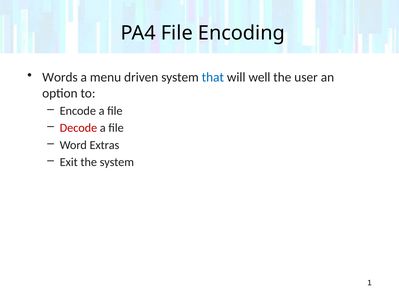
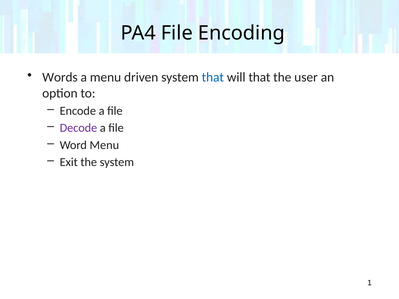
will well: well -> that
Decode colour: red -> purple
Word Extras: Extras -> Menu
